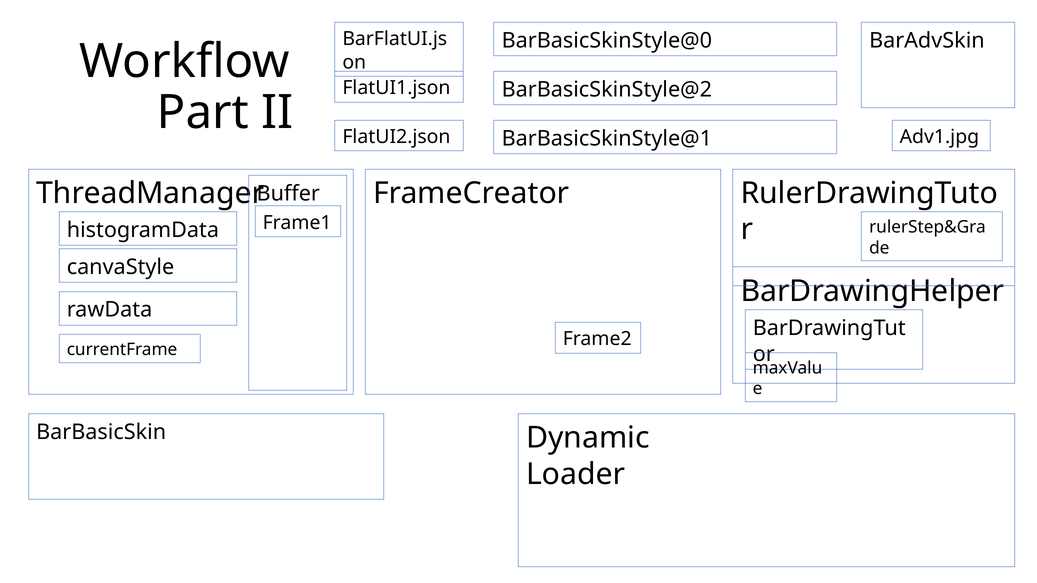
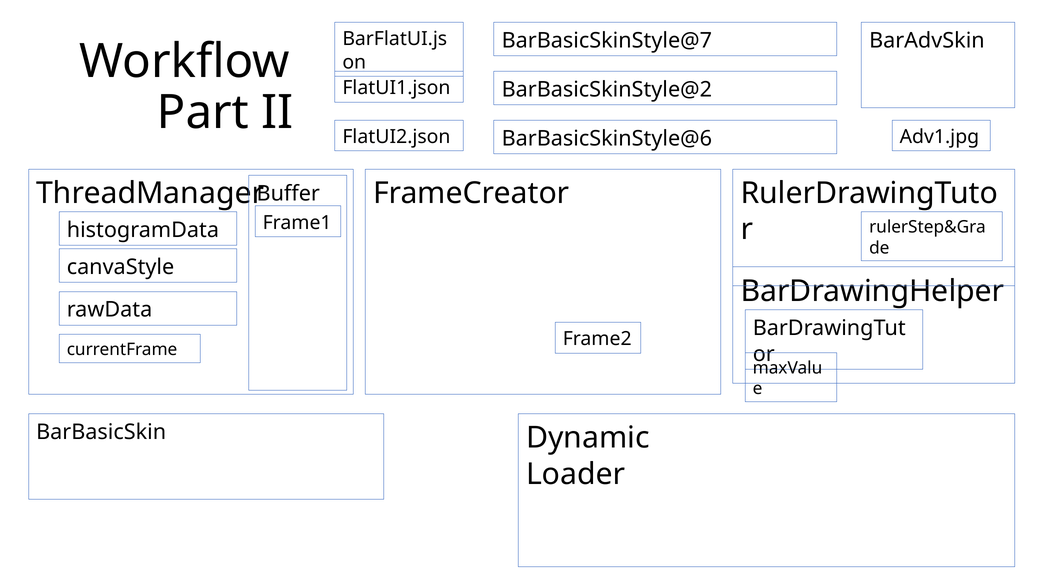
BarBasicSkinStyle@0: BarBasicSkinStyle@0 -> BarBasicSkinStyle@7
BarBasicSkinStyle@1: BarBasicSkinStyle@1 -> BarBasicSkinStyle@6
